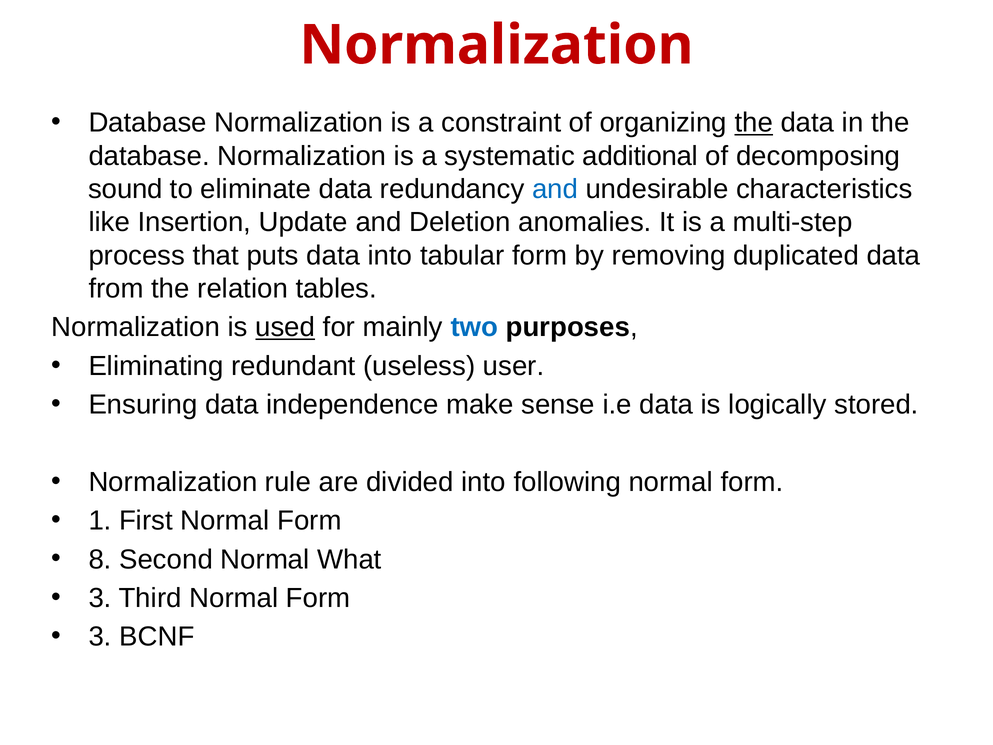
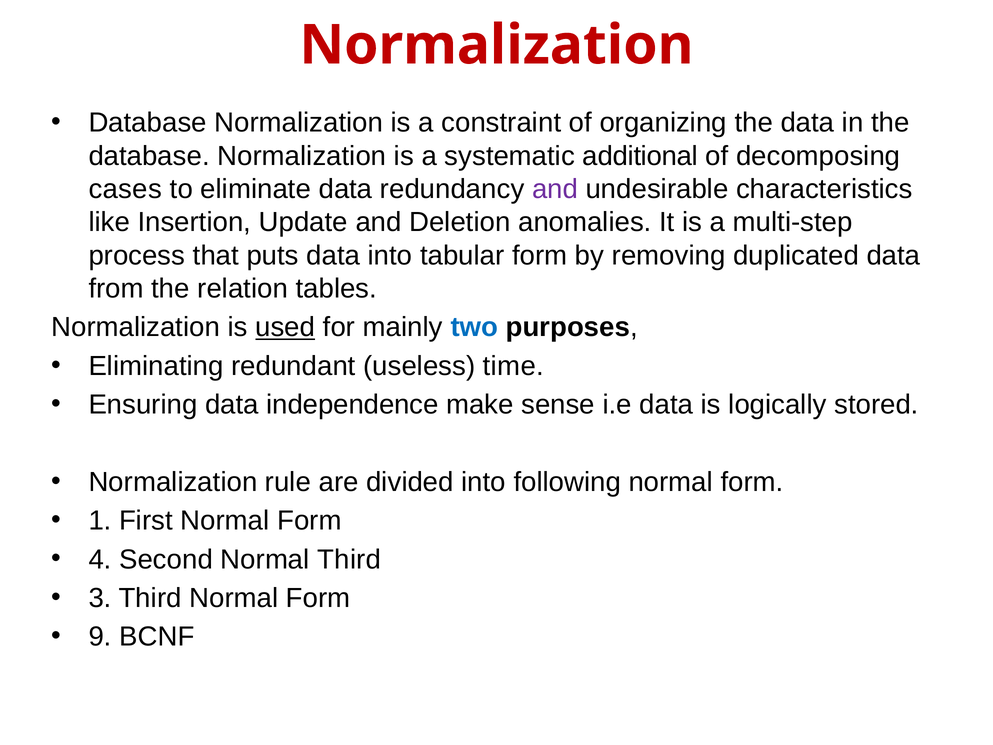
the at (754, 123) underline: present -> none
sound: sound -> cases
and at (555, 189) colour: blue -> purple
user: user -> time
8: 8 -> 4
Normal What: What -> Third
3 at (100, 637): 3 -> 9
